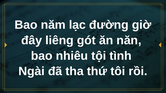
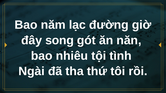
liêng: liêng -> song
